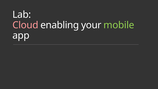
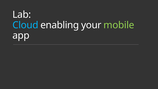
Cloud colour: pink -> light blue
